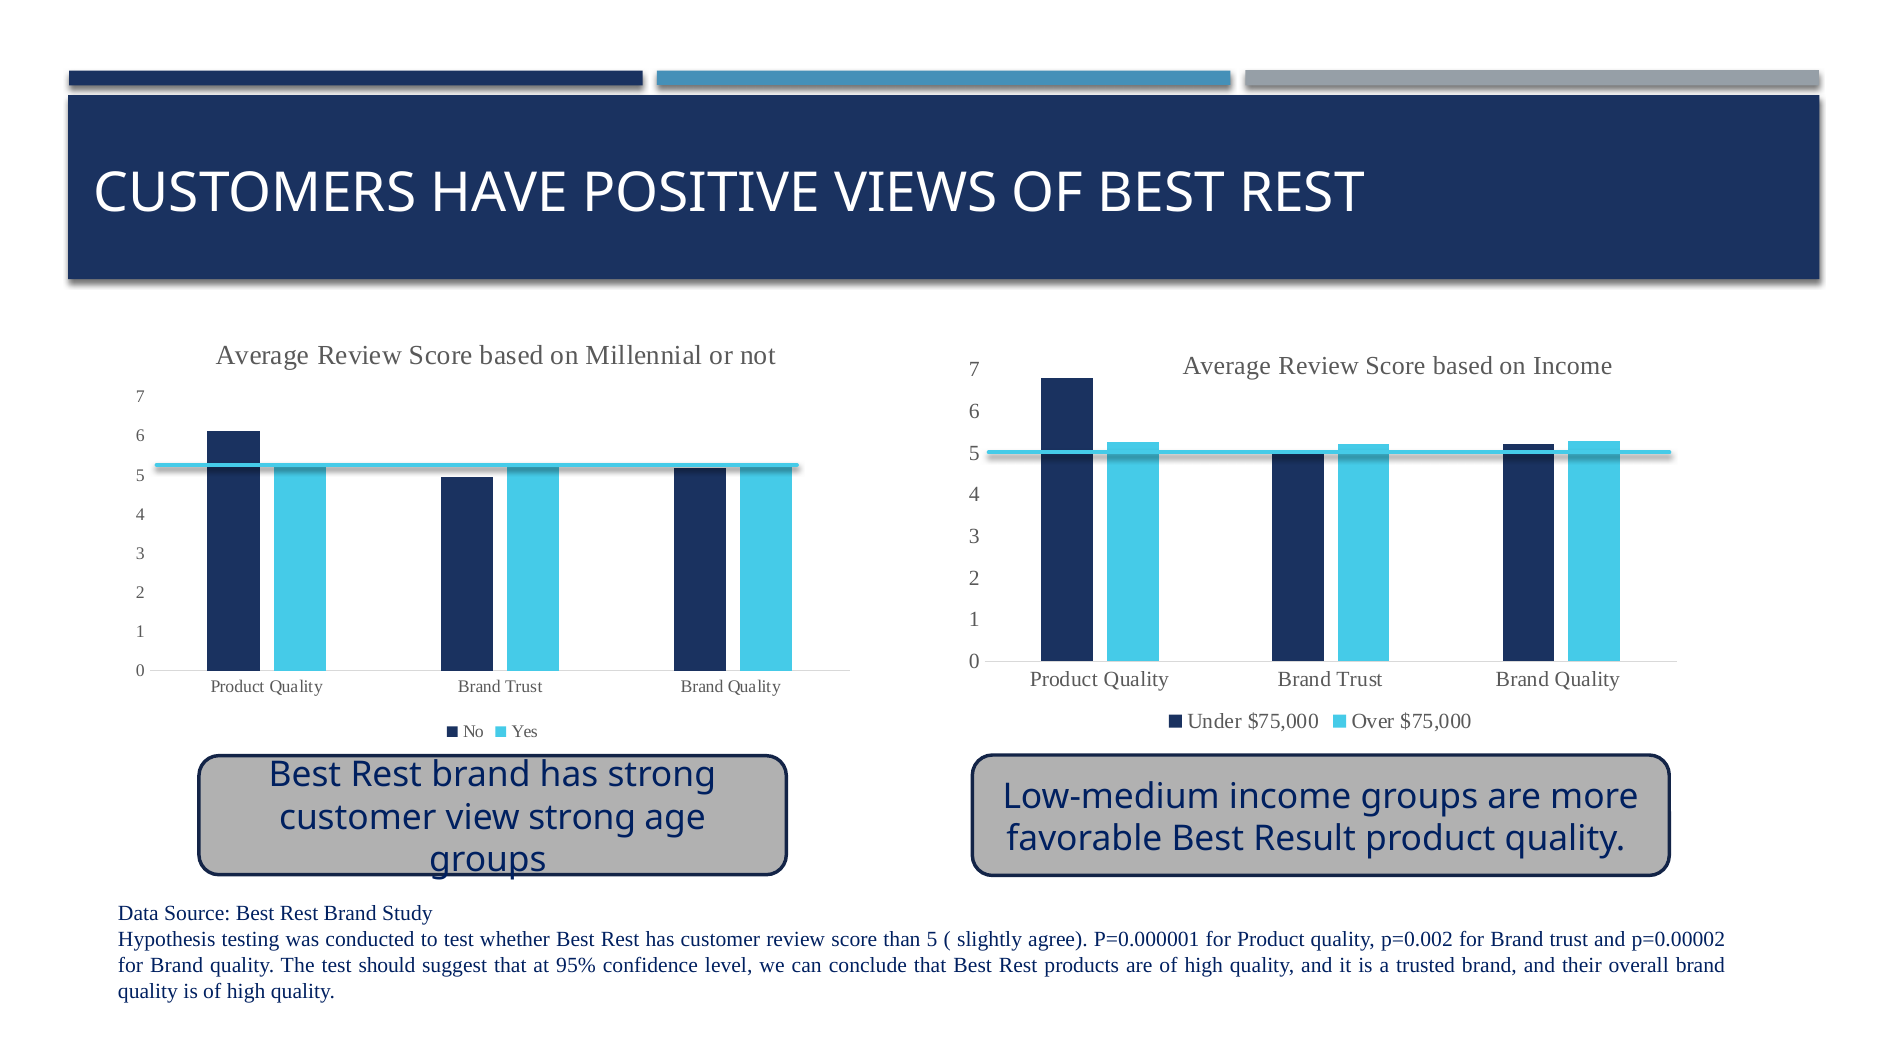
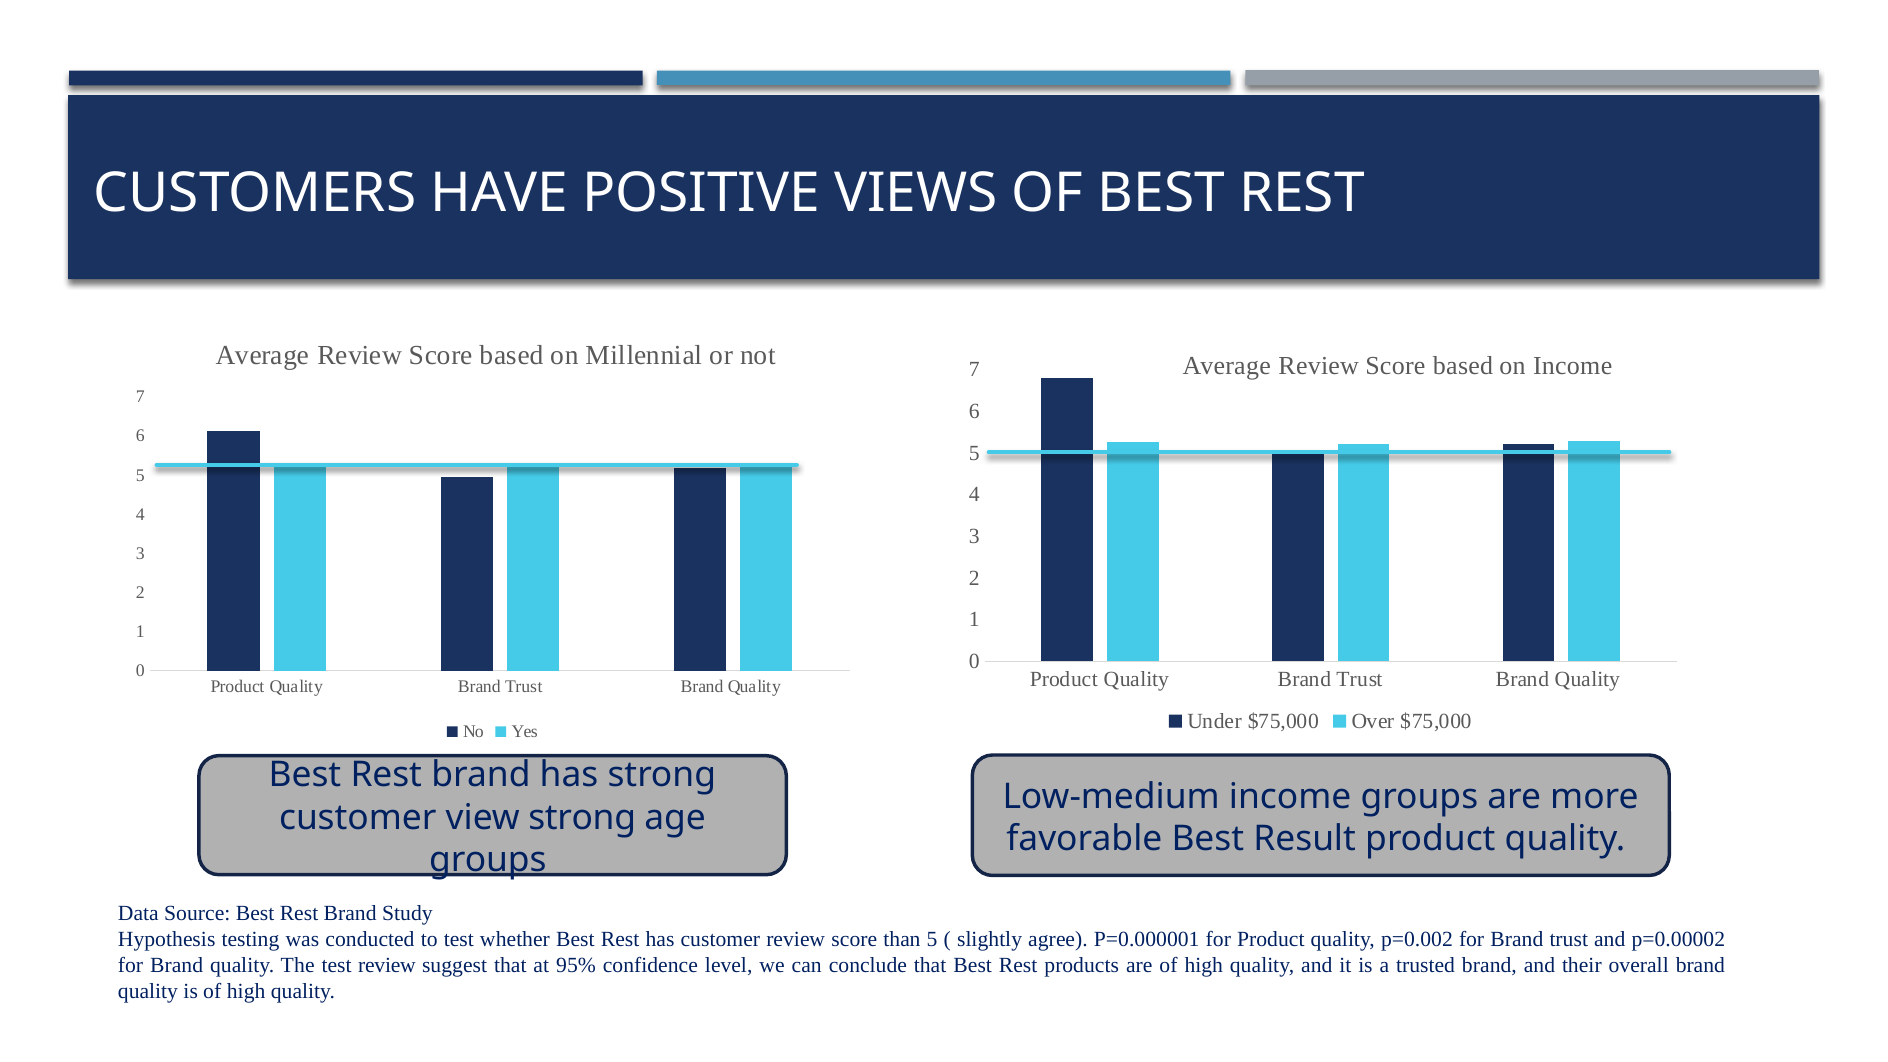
test should: should -> review
